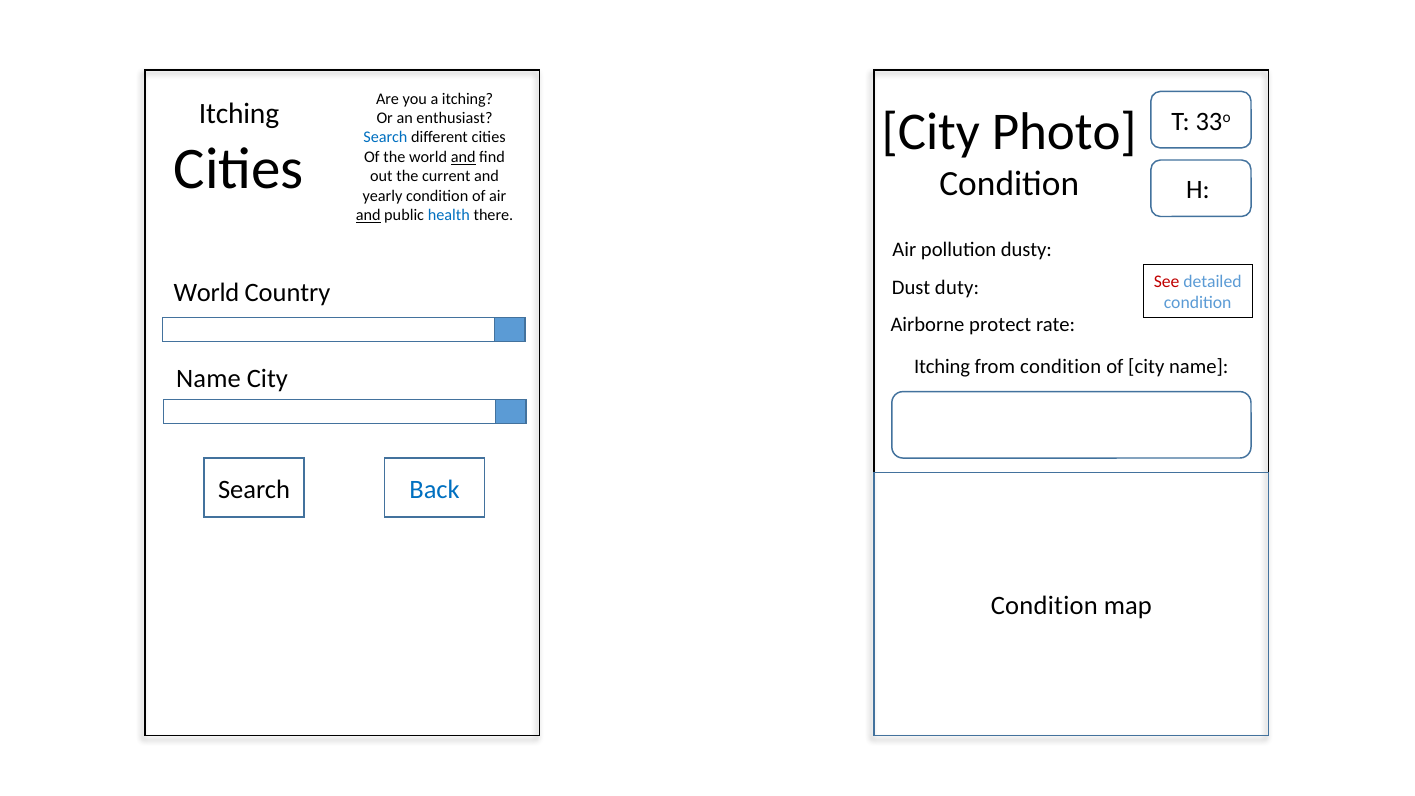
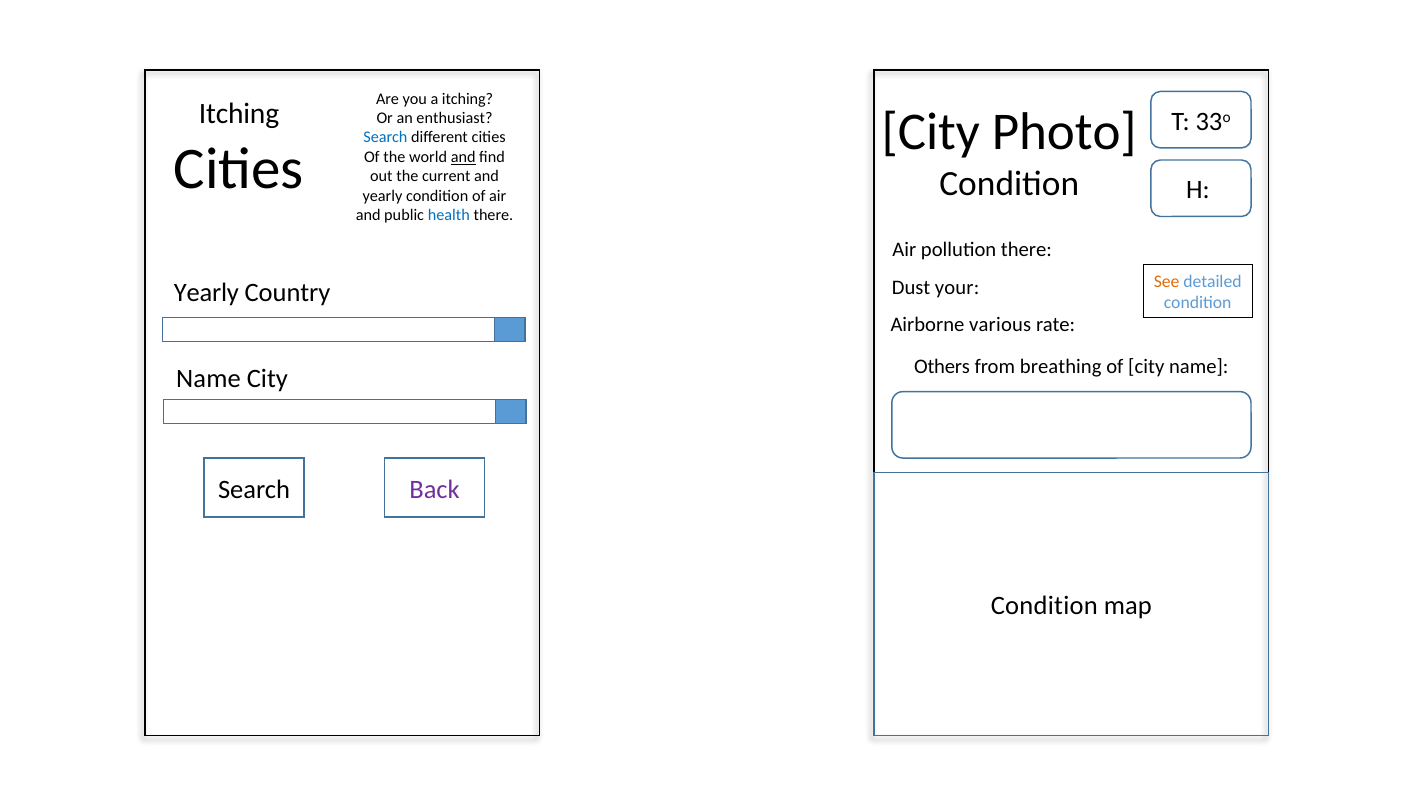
and at (368, 215) underline: present -> none
pollution dusty: dusty -> there
See colour: red -> orange
duty: duty -> your
World at (206, 293): World -> Yearly
protect: protect -> various
Itching at (942, 367): Itching -> Others
from condition: condition -> breathing
Back colour: blue -> purple
